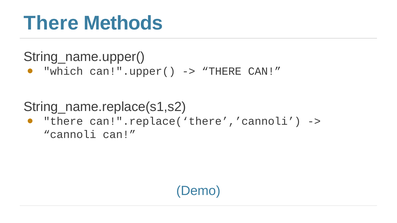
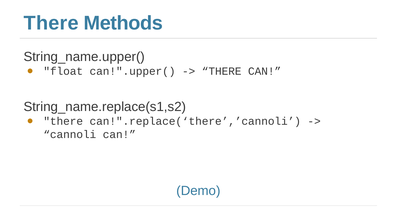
which: which -> float
